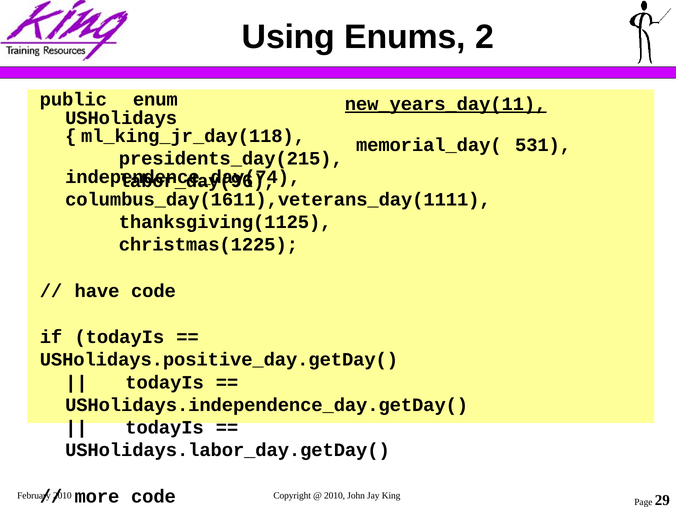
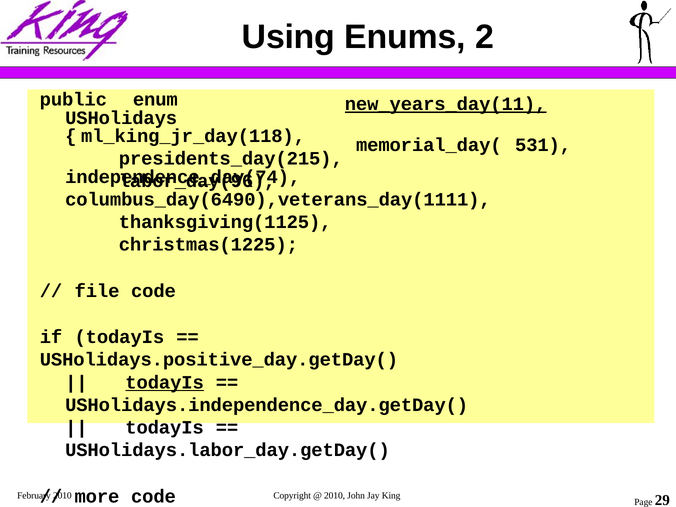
columbus_day(1611),veterans_day(1111: columbus_day(1611),veterans_day(1111 -> columbus_day(6490),veterans_day(1111
have: have -> file
todayIs at (165, 382) underline: none -> present
